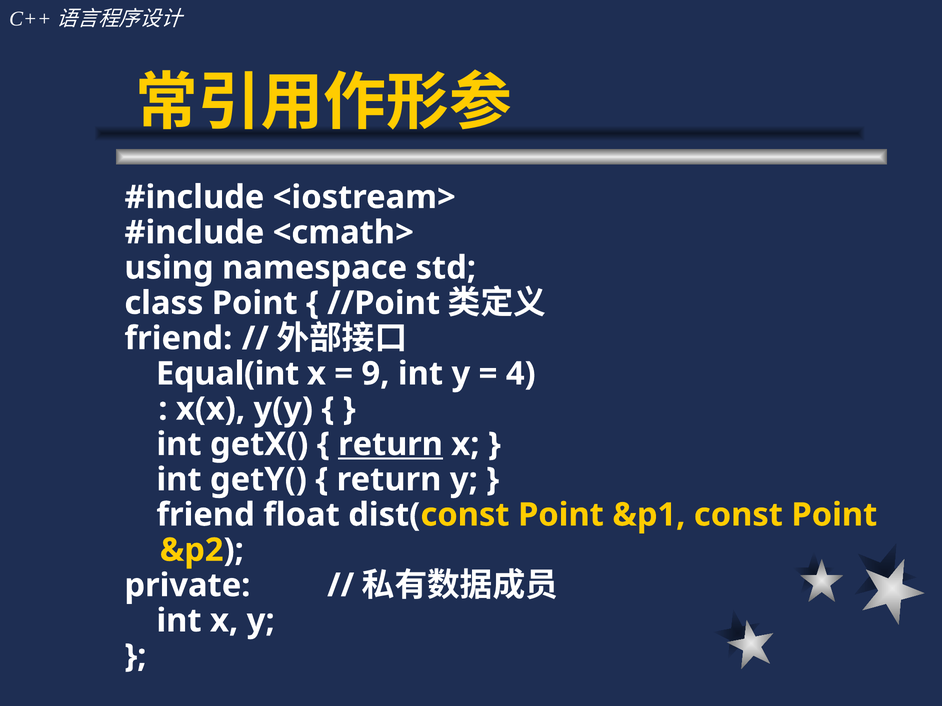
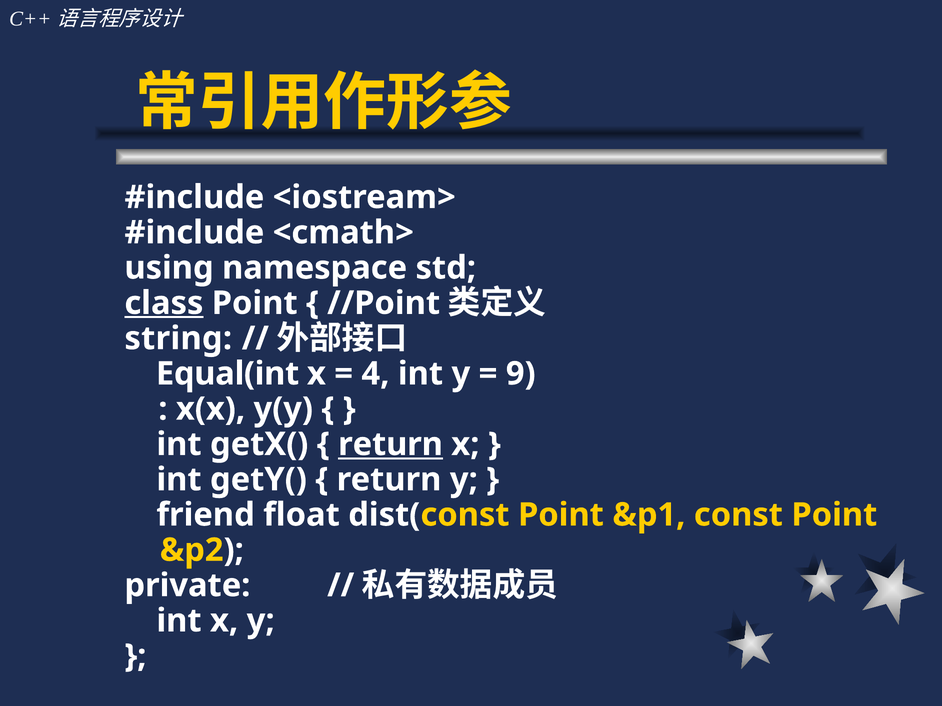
class underline: none -> present
friend at (178, 339): friend -> string
9: 9 -> 4
4: 4 -> 9
